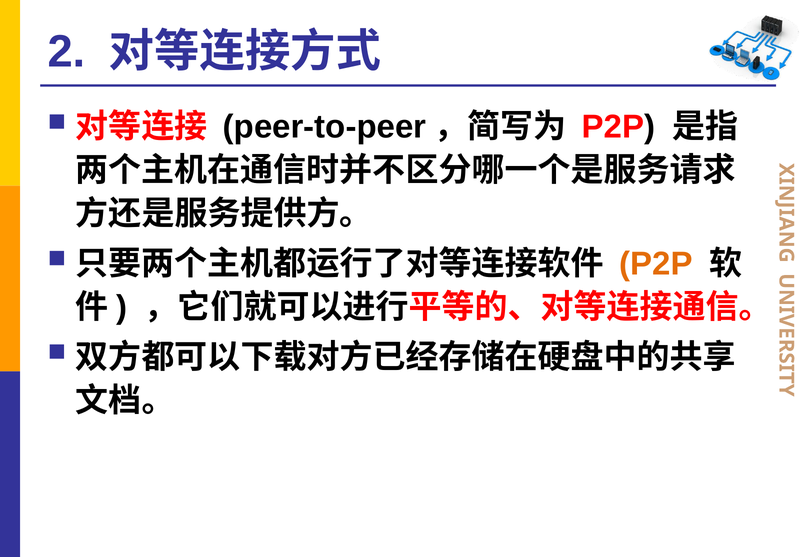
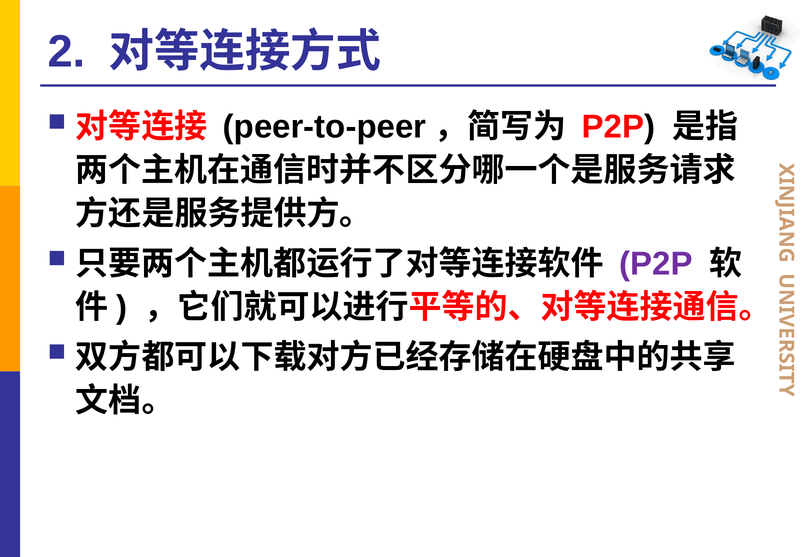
P2P at (656, 264) colour: orange -> purple
